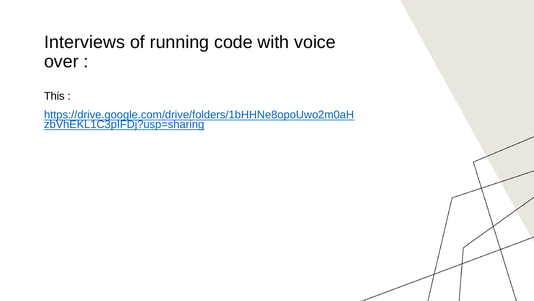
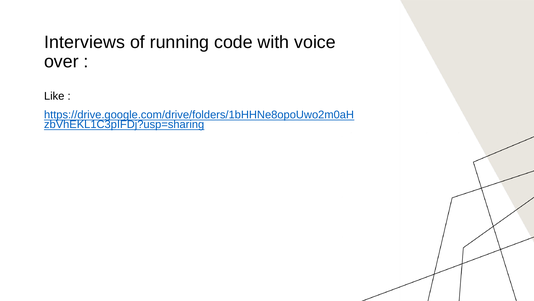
This: This -> Like
